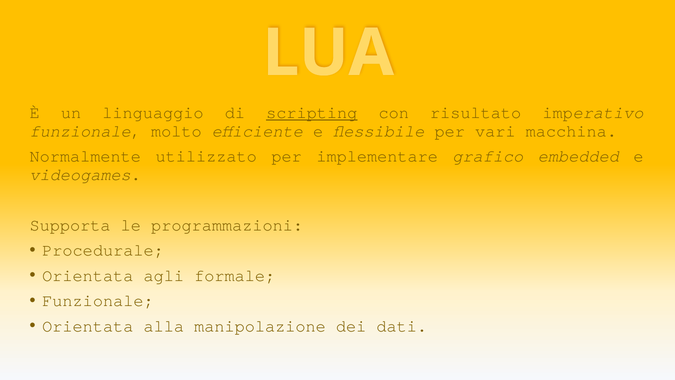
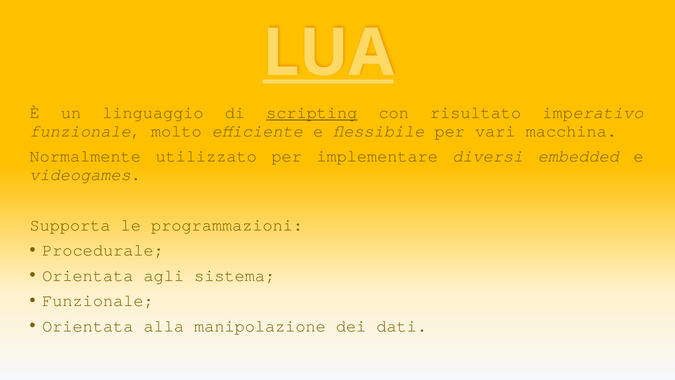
LUA underline: none -> present
grafico: grafico -> diversi
formale: formale -> sistema
